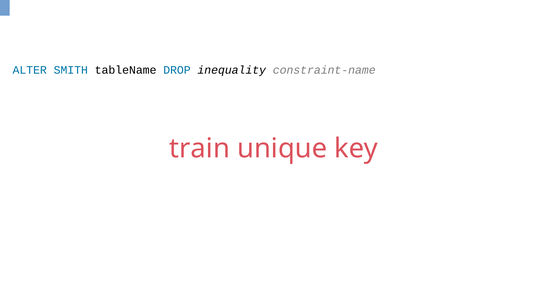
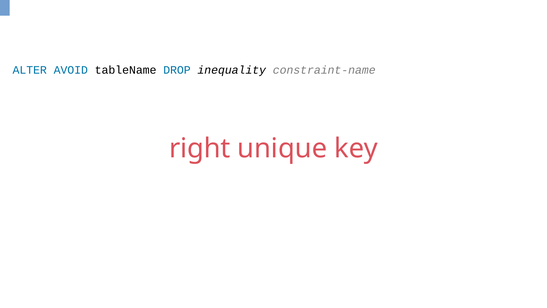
SMITH: SMITH -> AVOID
train: train -> right
